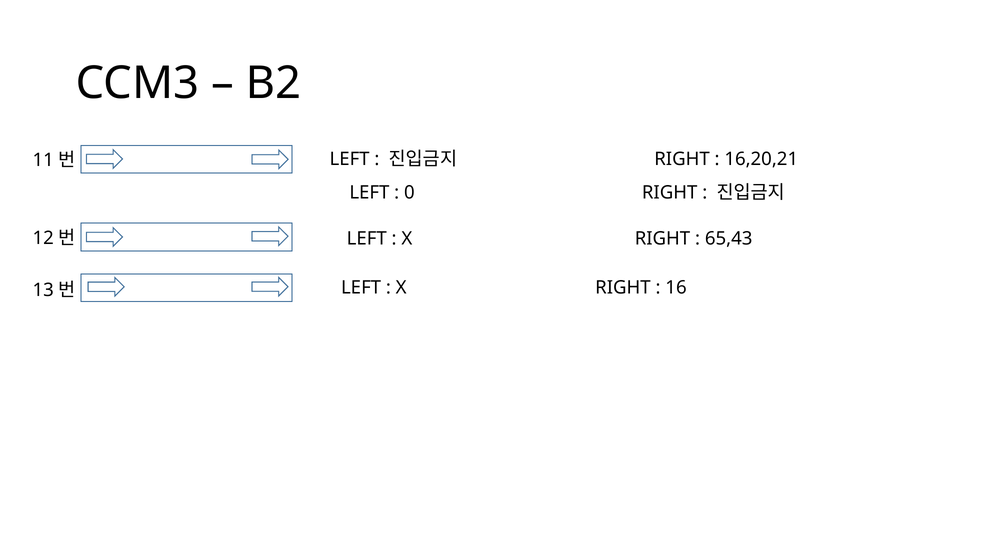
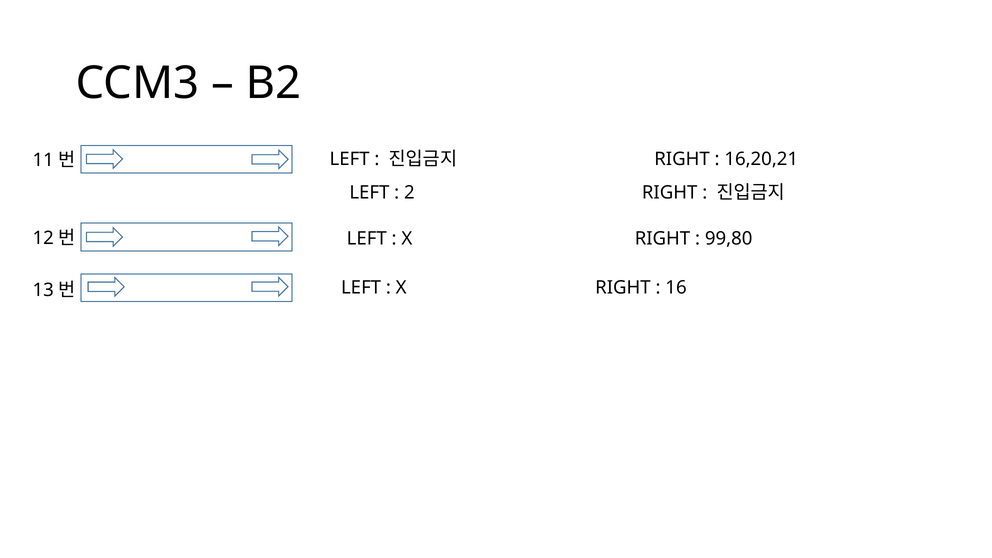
0: 0 -> 2
65,43: 65,43 -> 99,80
